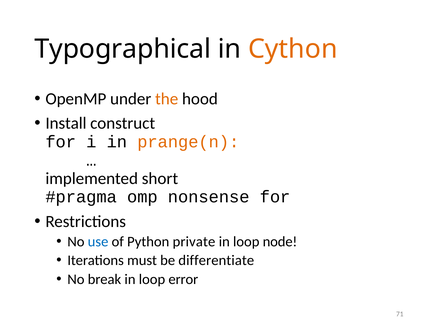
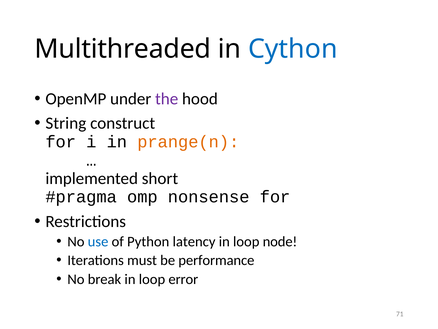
Typographical: Typographical -> Multithreaded
Cython colour: orange -> blue
the colour: orange -> purple
Install: Install -> String
private: private -> latency
differentiate: differentiate -> performance
